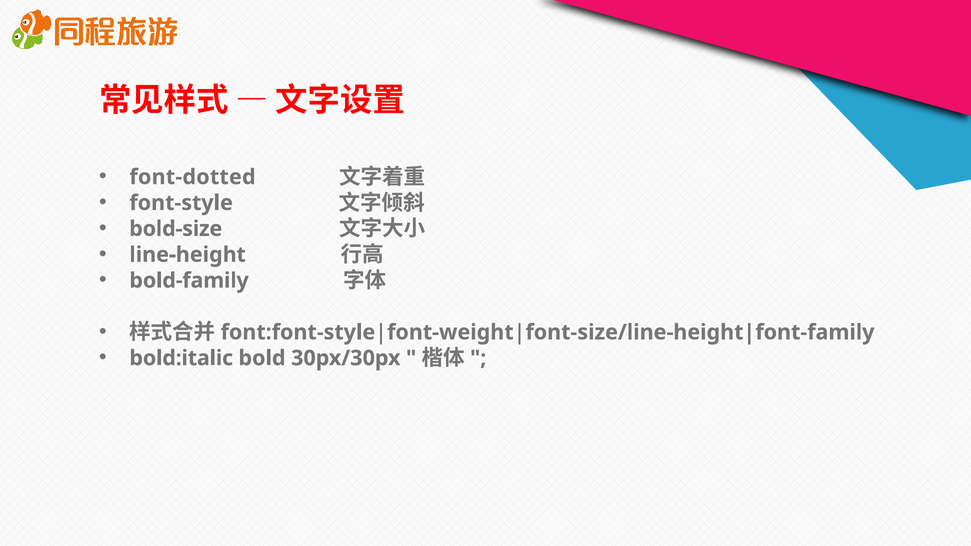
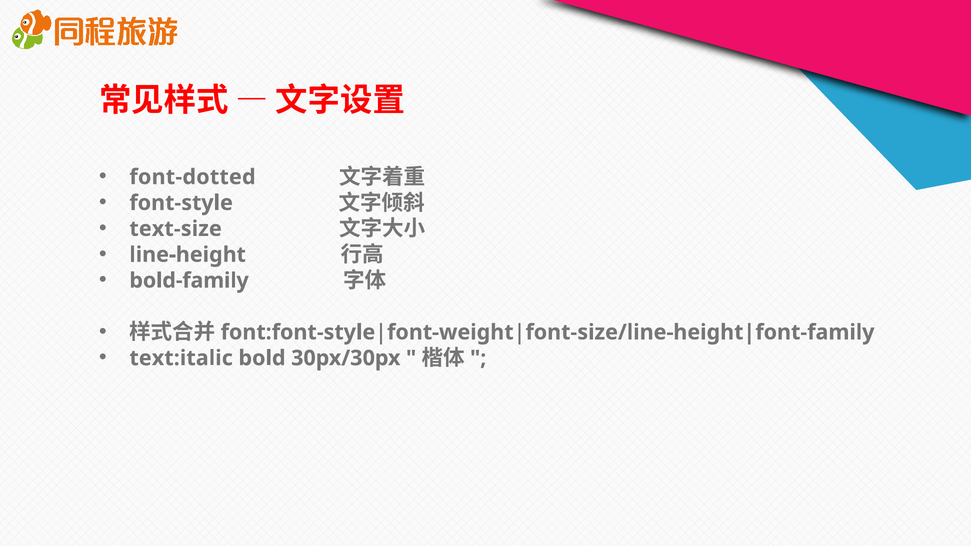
bold-size: bold-size -> text-size
bold:italic: bold:italic -> text:italic
